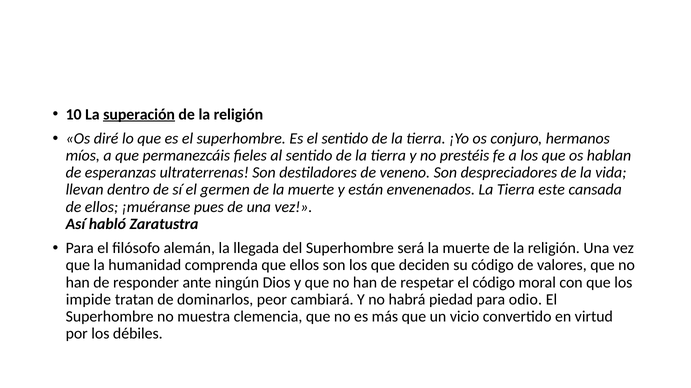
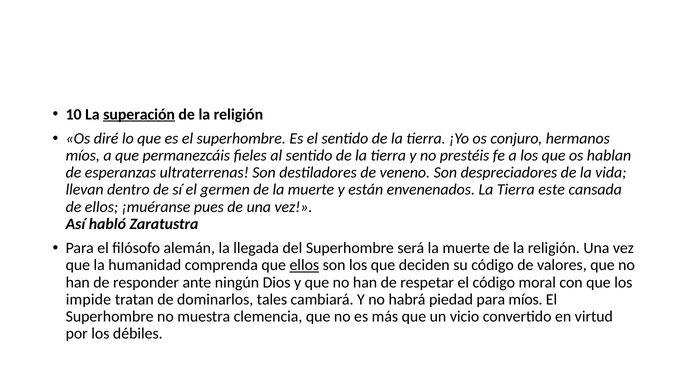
ellos at (304, 266) underline: none -> present
peor: peor -> tales
para odio: odio -> míos
